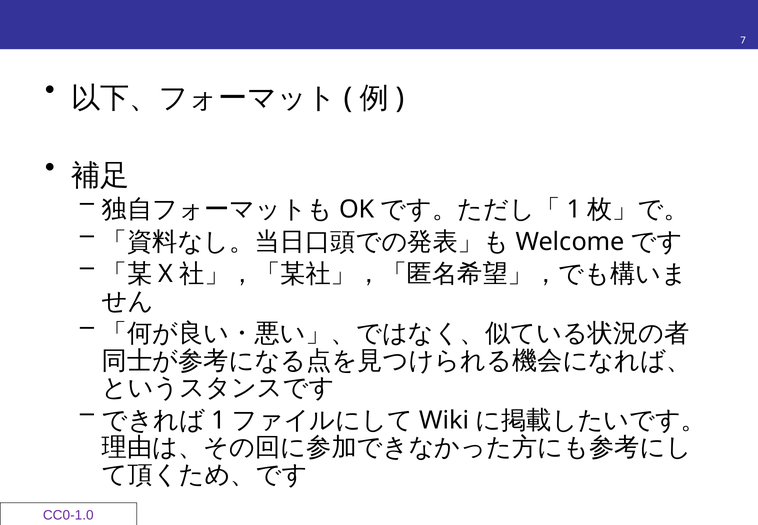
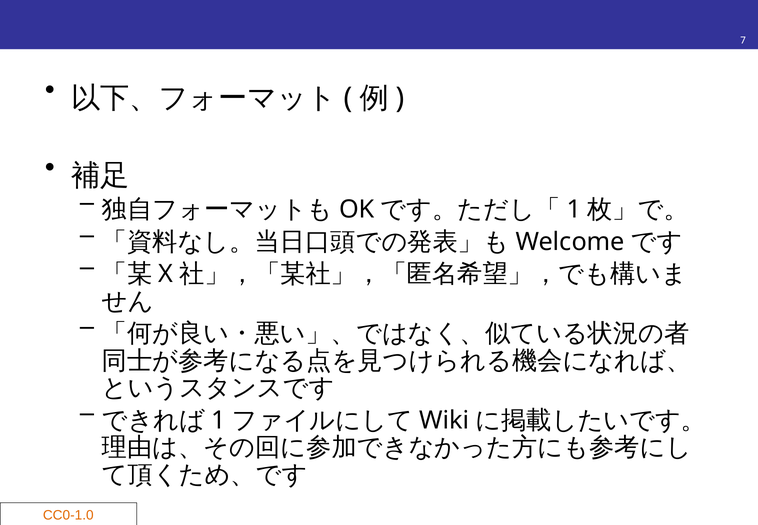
CC0-1.0 colour: purple -> orange
